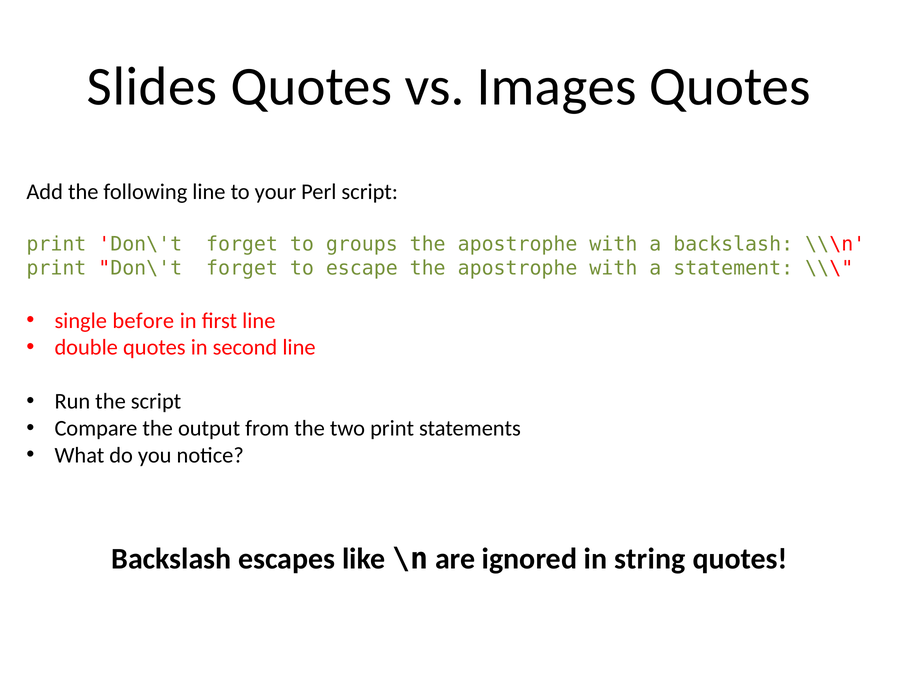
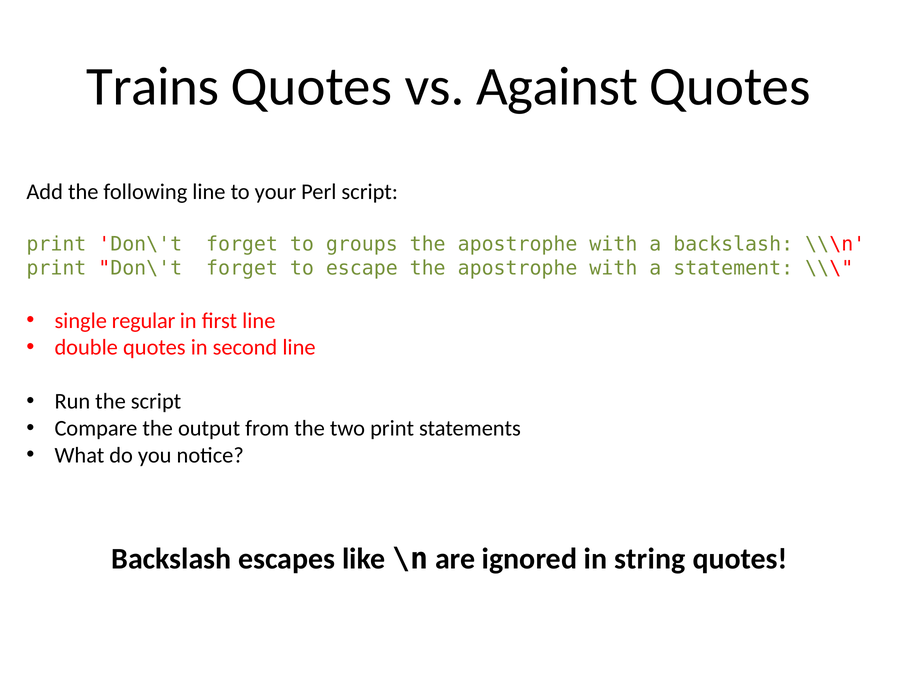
Slides: Slides -> Trains
Images: Images -> Against
before: before -> regular
